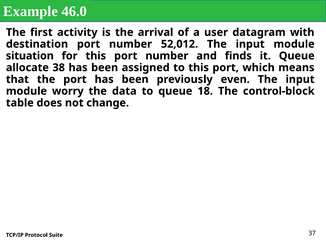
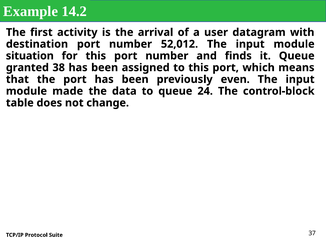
46.0: 46.0 -> 14.2
allocate: allocate -> granted
worry: worry -> made
18: 18 -> 24
